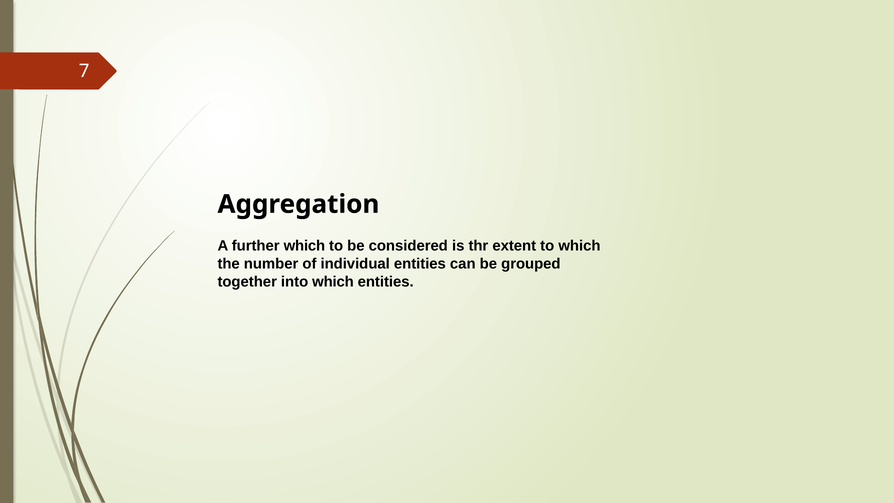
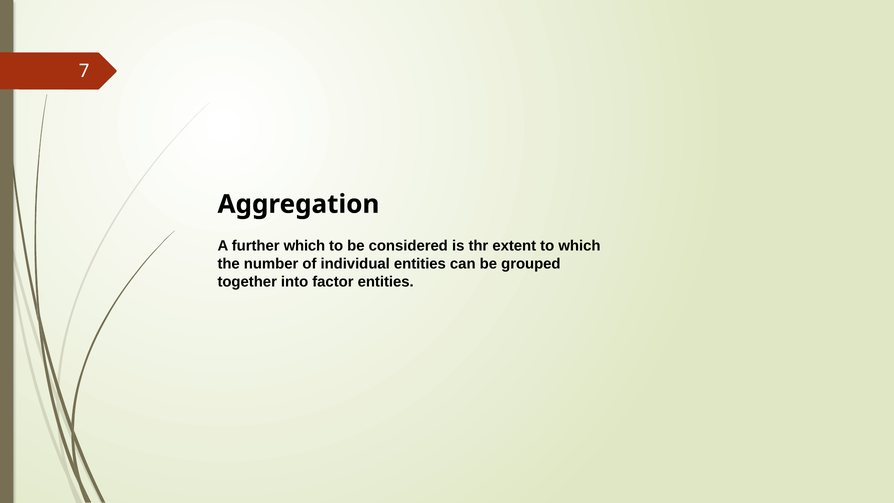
into which: which -> factor
